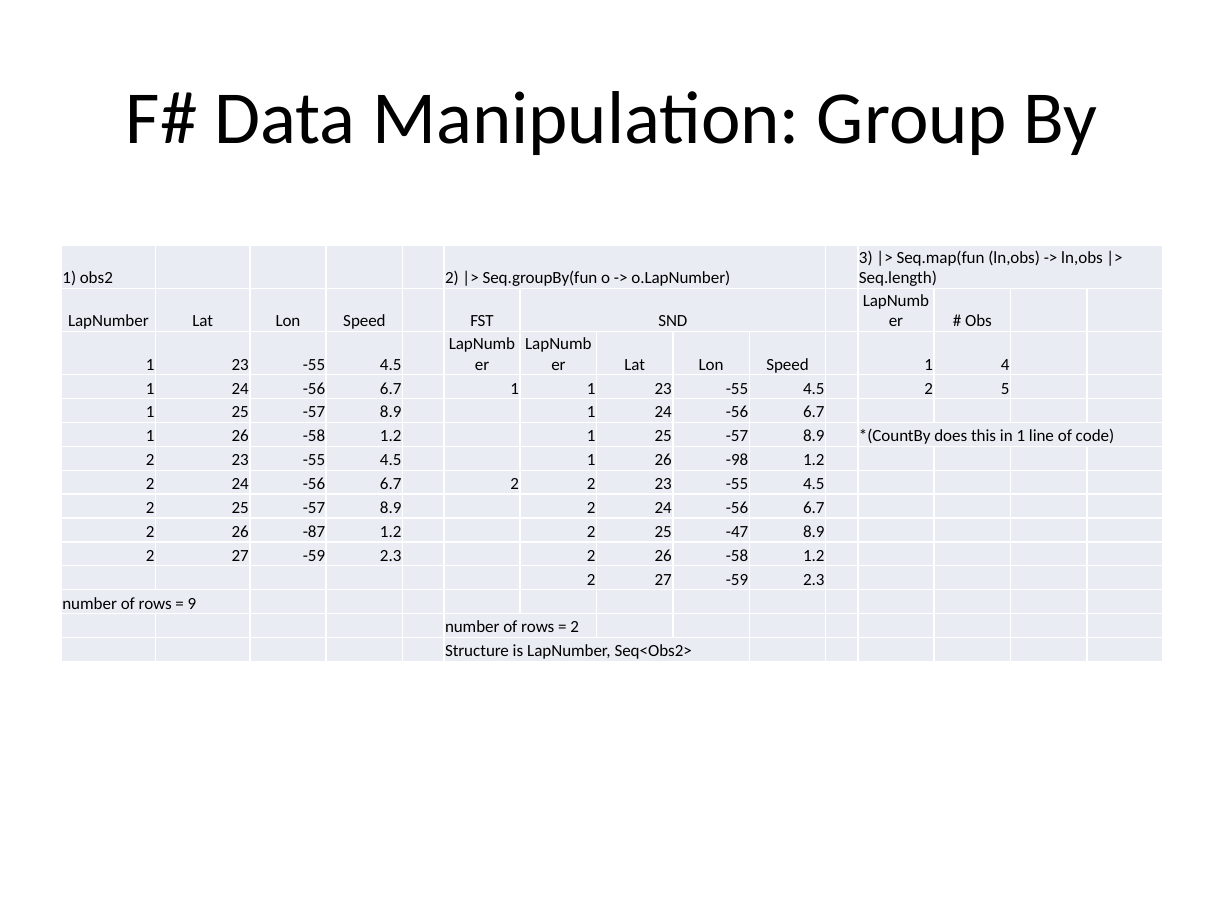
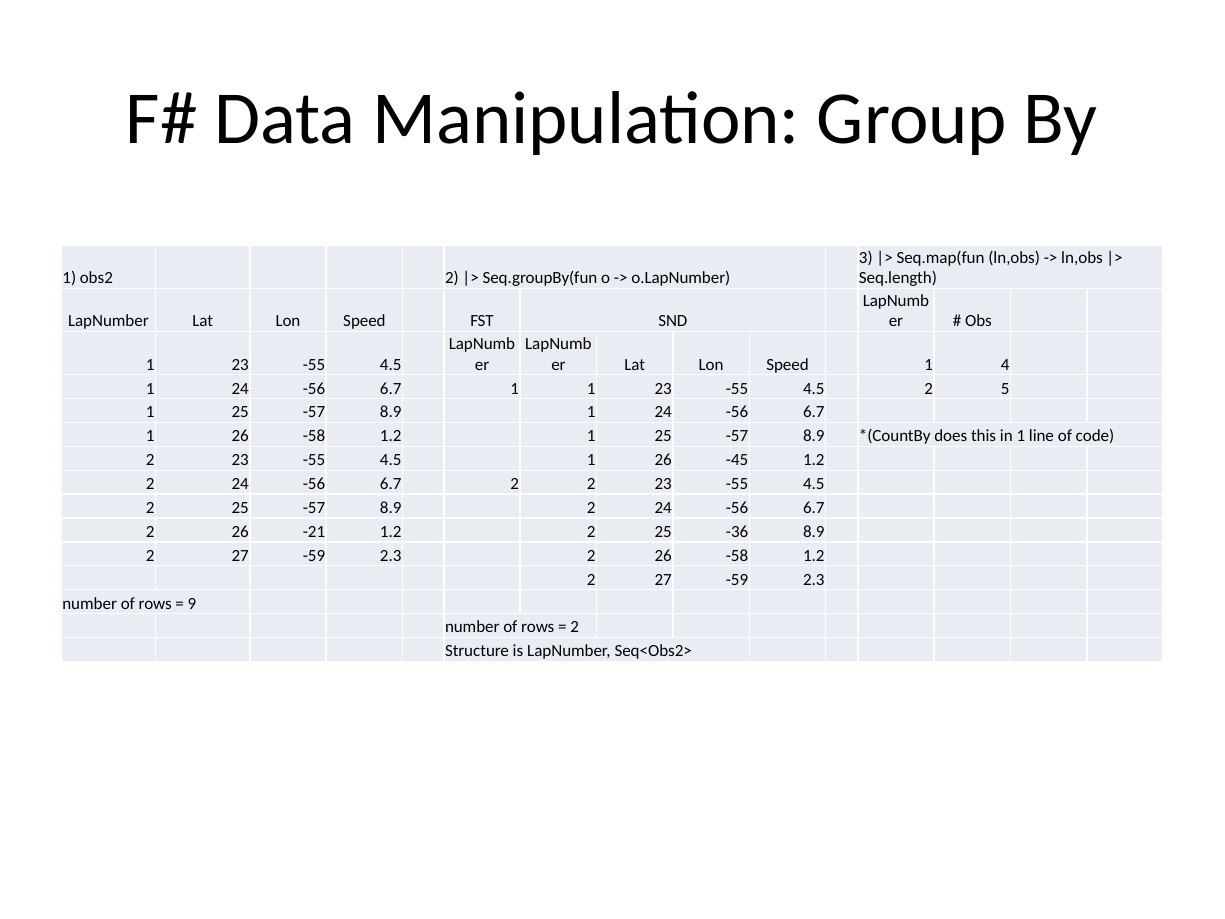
-98: -98 -> -45
-87: -87 -> -21
-47: -47 -> -36
